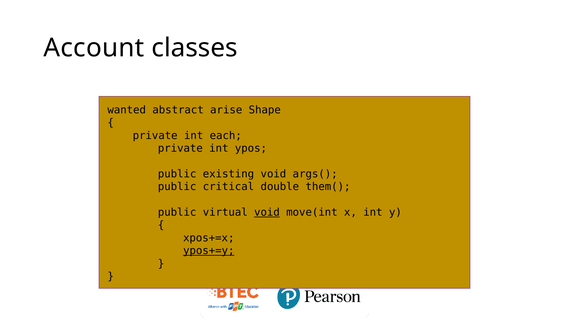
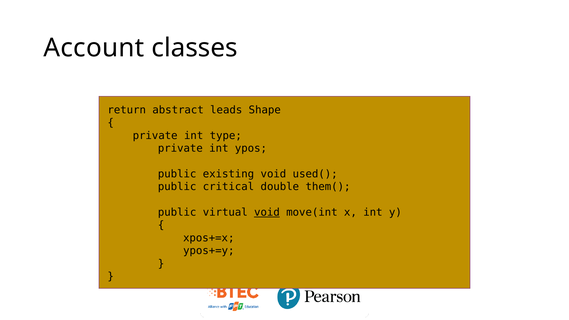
wanted: wanted -> return
arise: arise -> leads
each: each -> type
args(: args( -> used(
ypos+=y underline: present -> none
